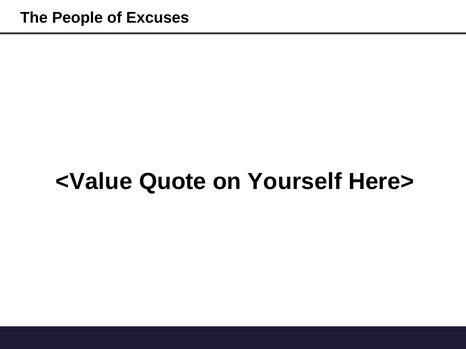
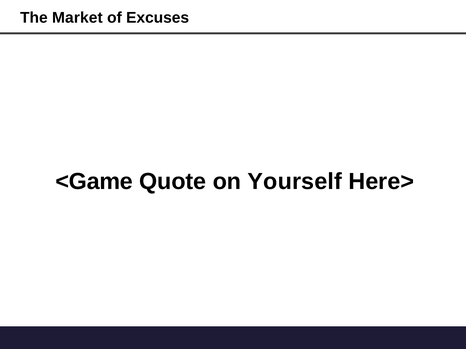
People: People -> Market
<Value: <Value -> <Game
